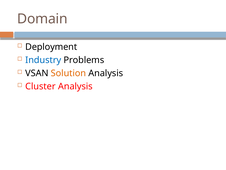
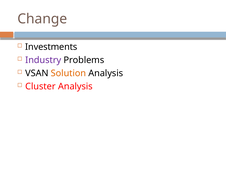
Domain: Domain -> Change
Deployment: Deployment -> Investments
Industry colour: blue -> purple
